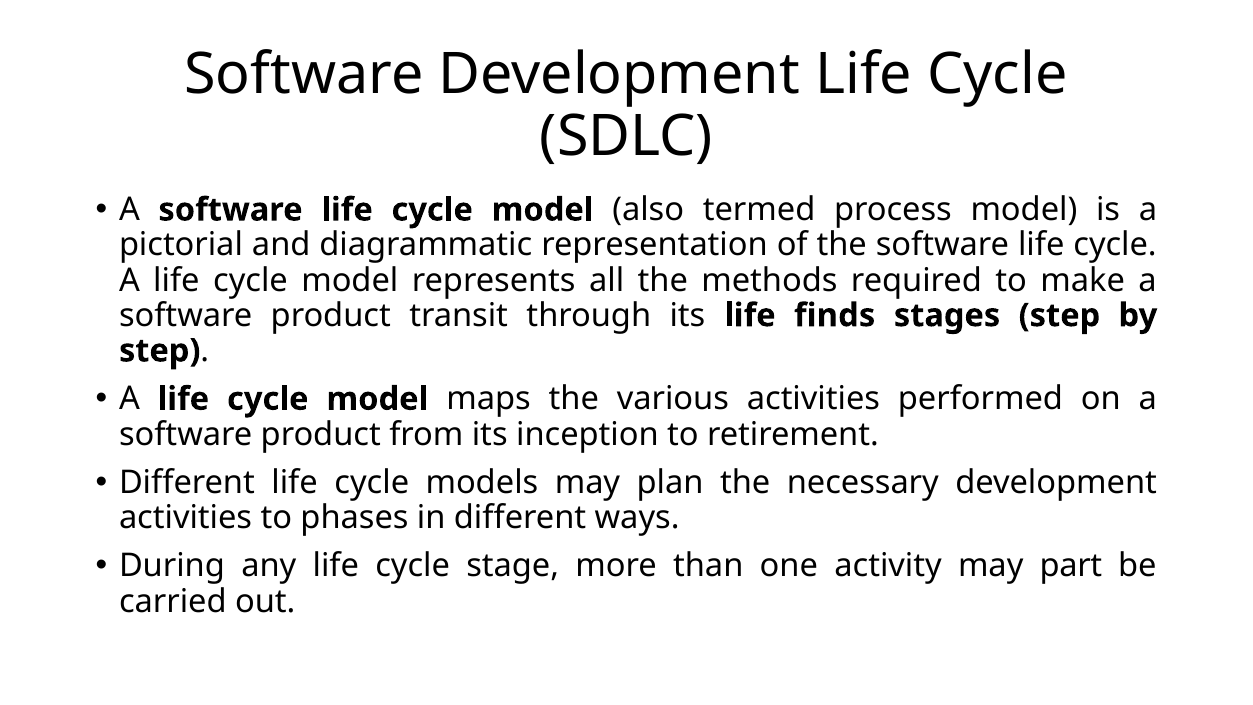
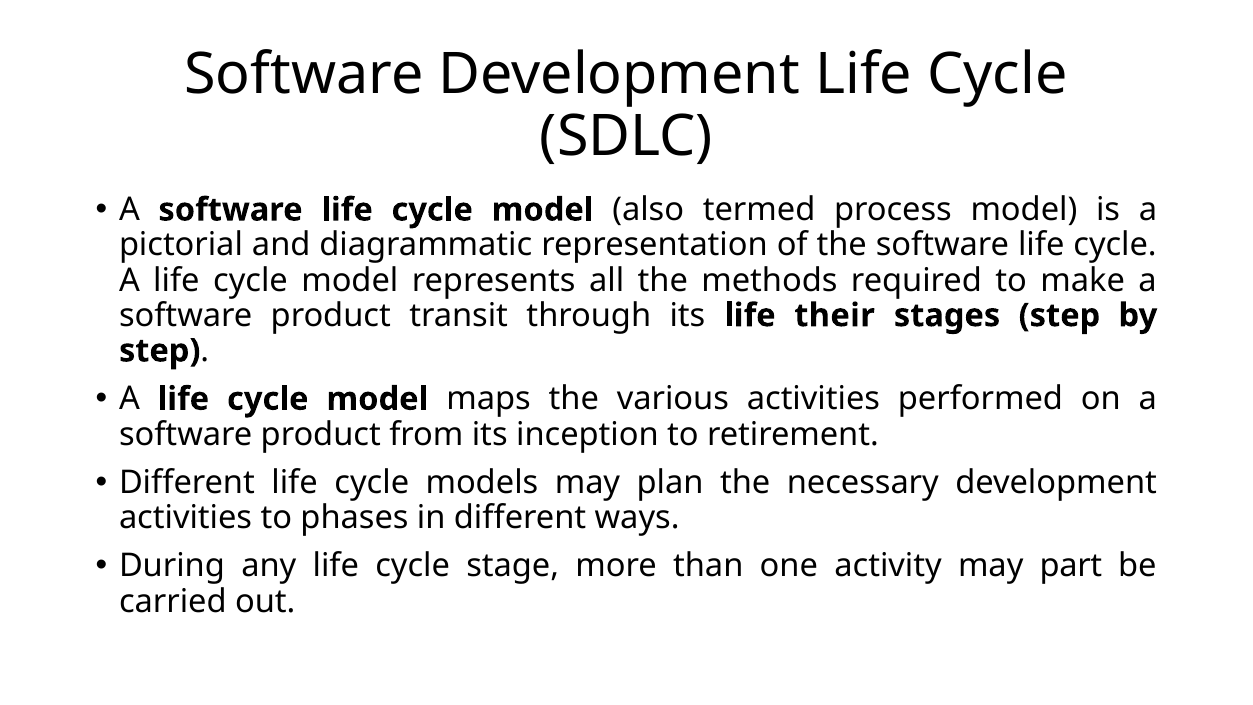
finds: finds -> their
